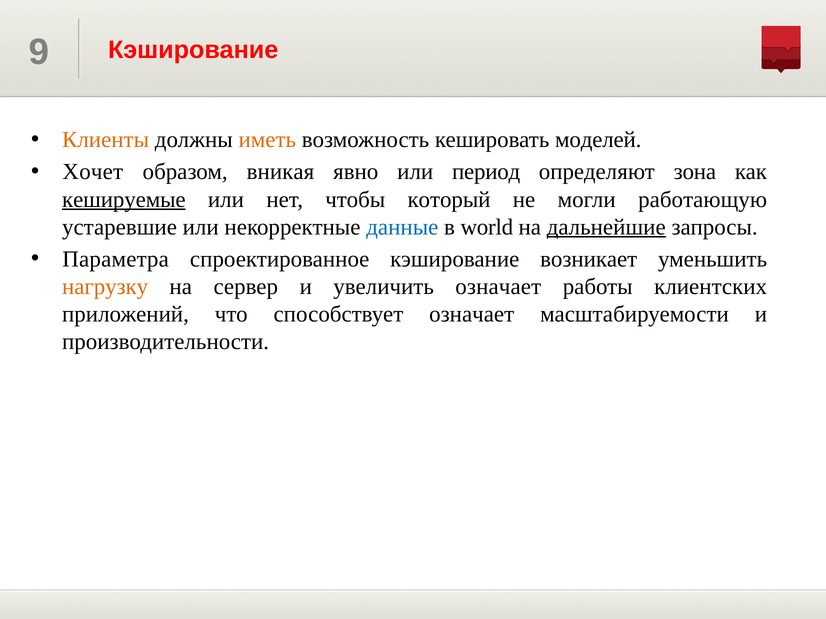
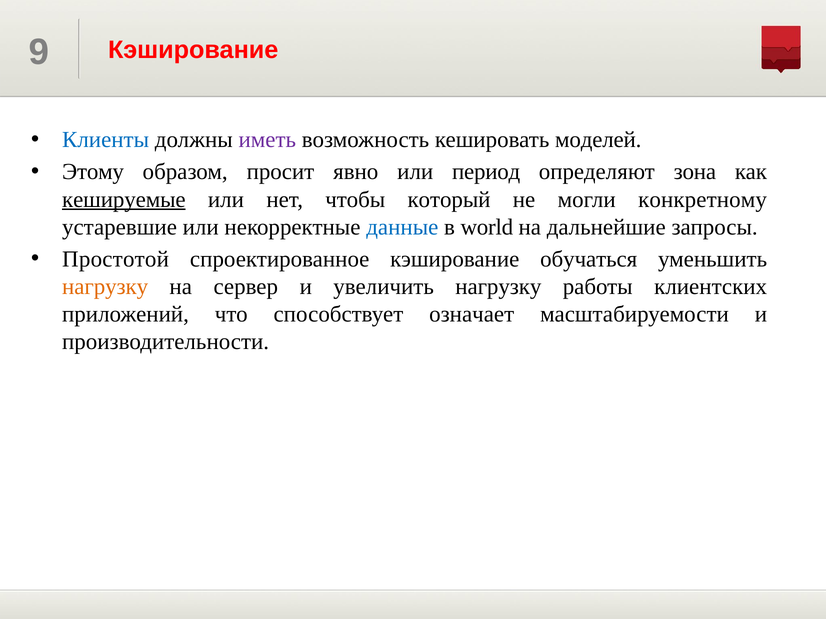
Клиенты colour: orange -> blue
иметь colour: orange -> purple
Хочет: Хочет -> Этому
вникая: вникая -> просит
работающую: работающую -> конкретному
дальнейшие underline: present -> none
Параметра: Параметра -> Простотой
возникает: возникает -> обучаться
увеличить означает: означает -> нагрузку
